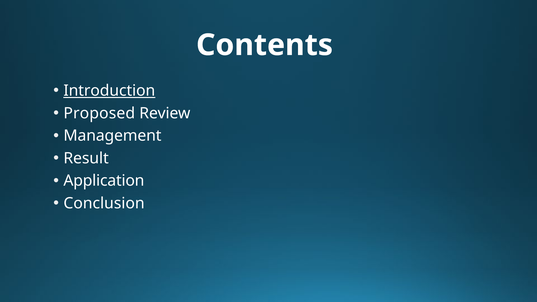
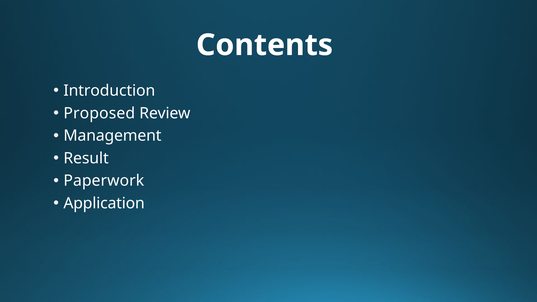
Introduction underline: present -> none
Application: Application -> Paperwork
Conclusion: Conclusion -> Application
